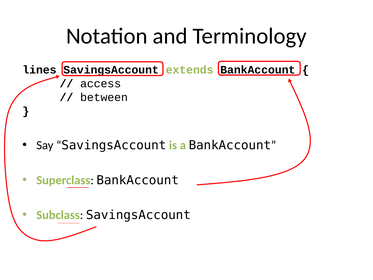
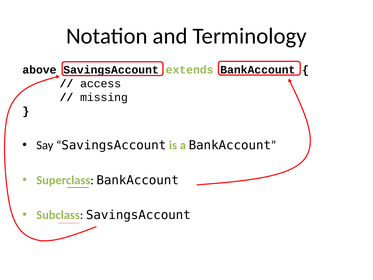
lines: lines -> above
between: between -> missing
